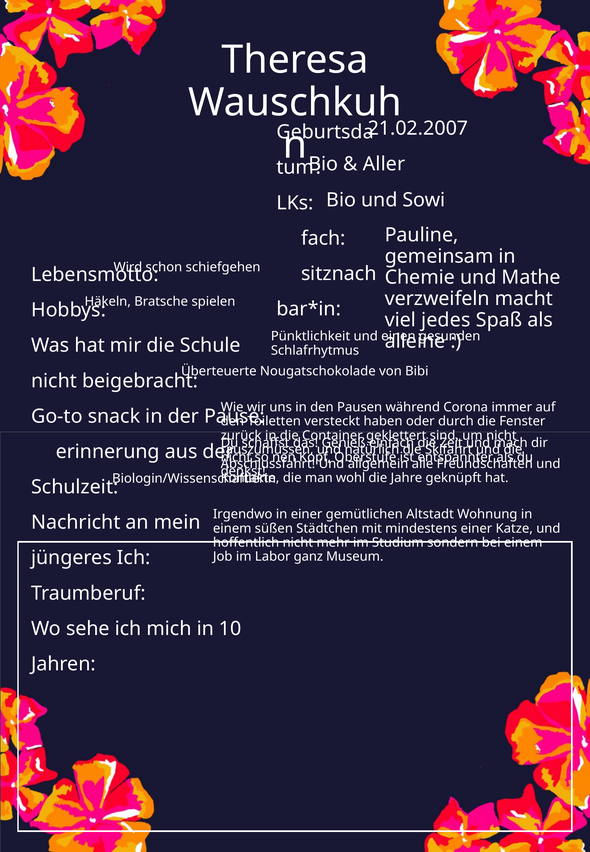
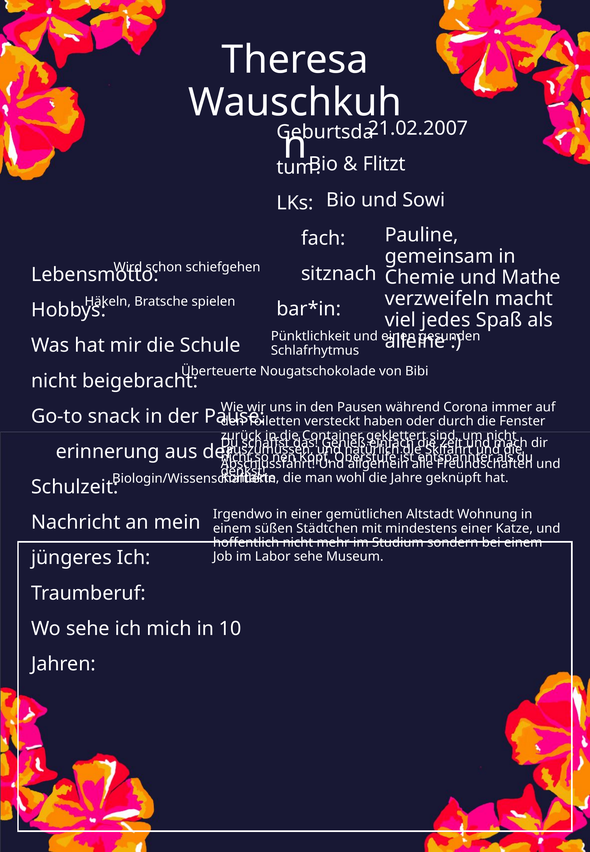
Aller: Aller -> Flitzt
Labor ganz: ganz -> sehe
